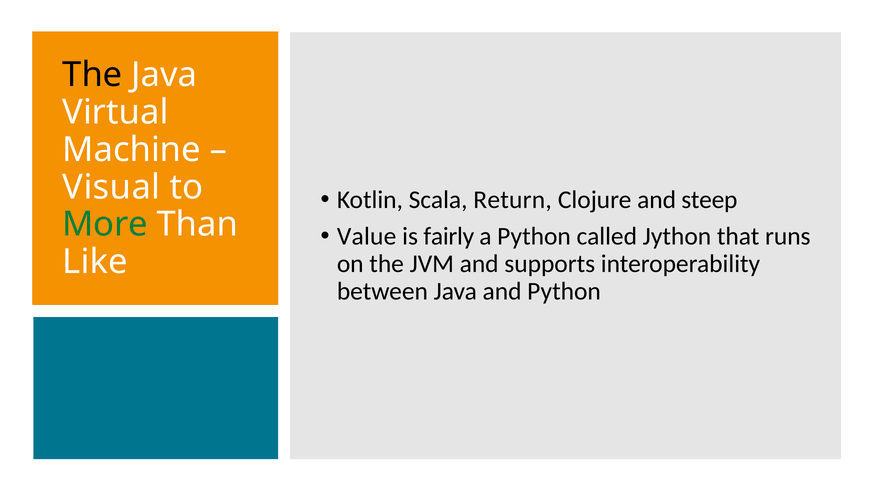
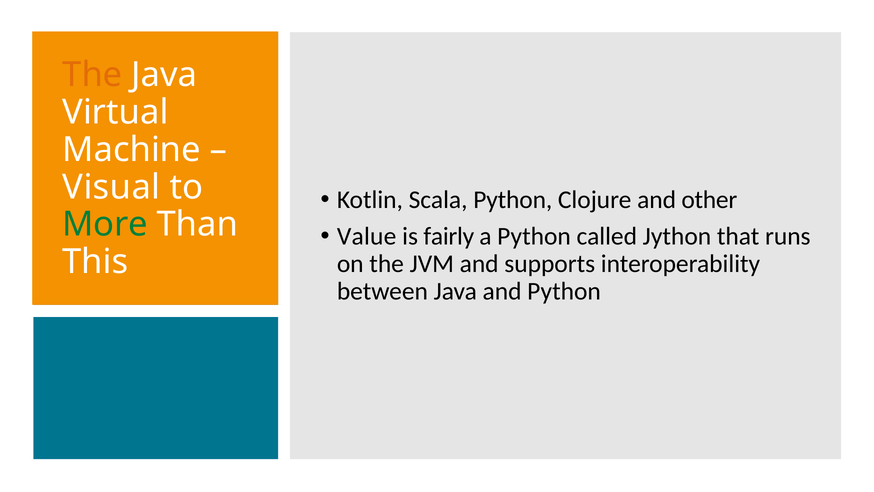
The at (92, 75) colour: black -> orange
Scala Return: Return -> Python
steep: steep -> other
Like: Like -> This
